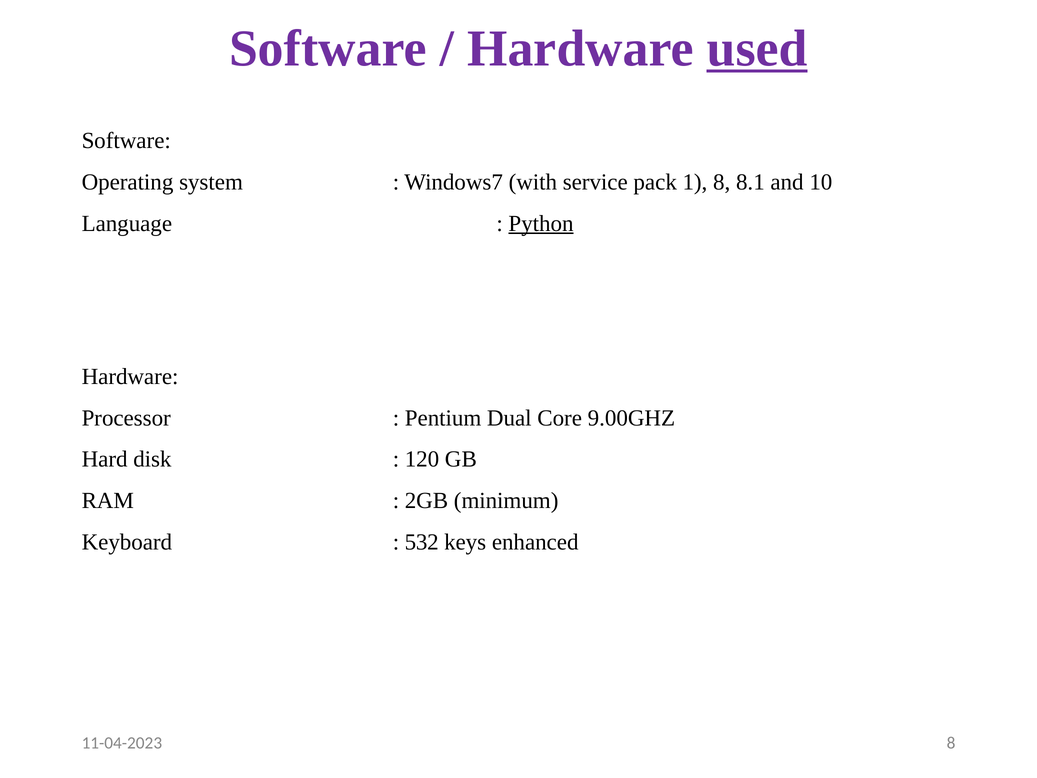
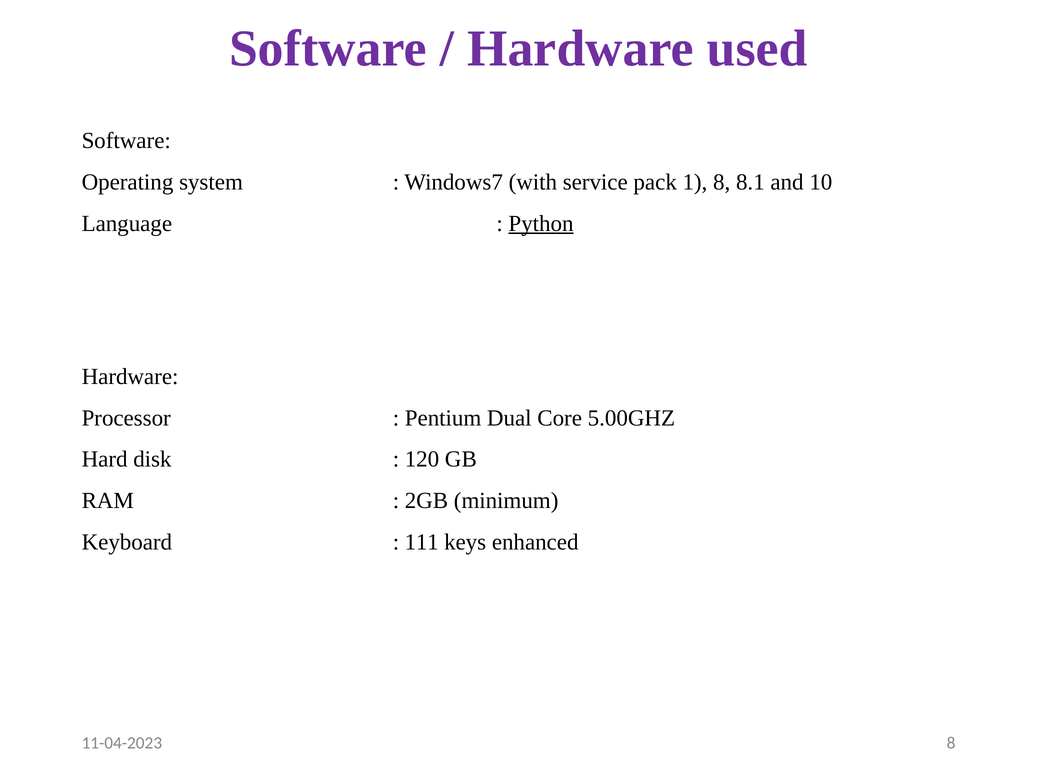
used underline: present -> none
9.00GHZ: 9.00GHZ -> 5.00GHZ
532: 532 -> 111
